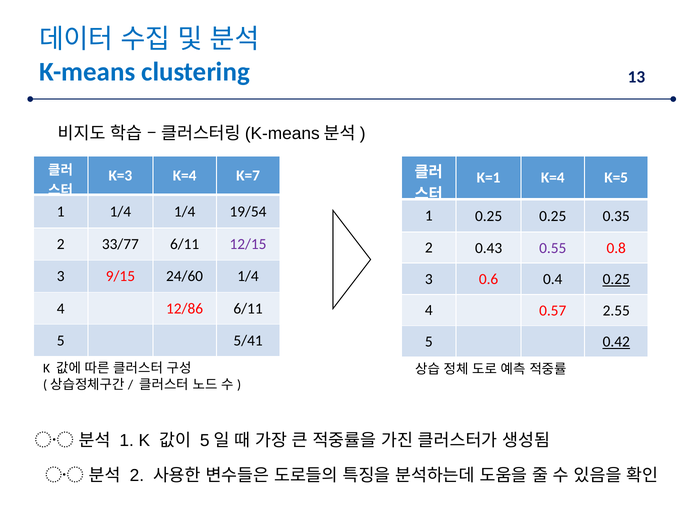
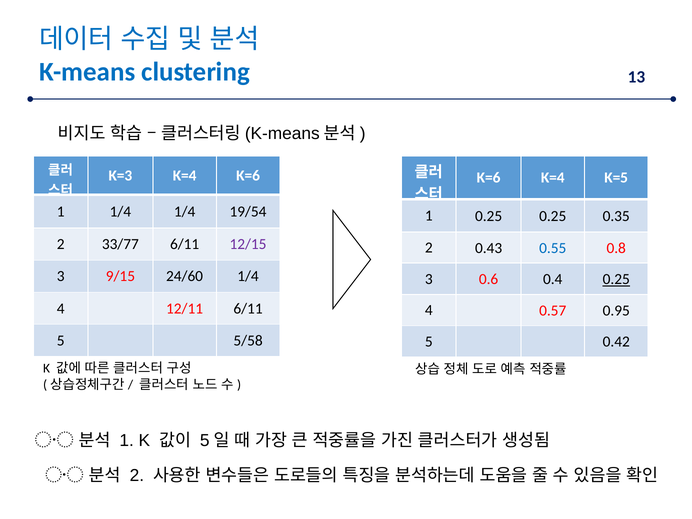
K=4 K=7: K=7 -> K=6
K=1 at (489, 178): K=1 -> K=6
0.55 colour: purple -> blue
12/86: 12/86 -> 12/11
2.55: 2.55 -> 0.95
5/41: 5/41 -> 5/58
0.42 underline: present -> none
